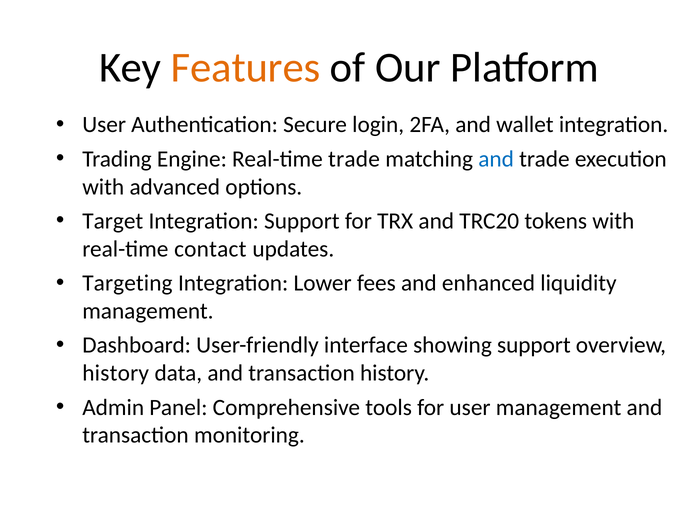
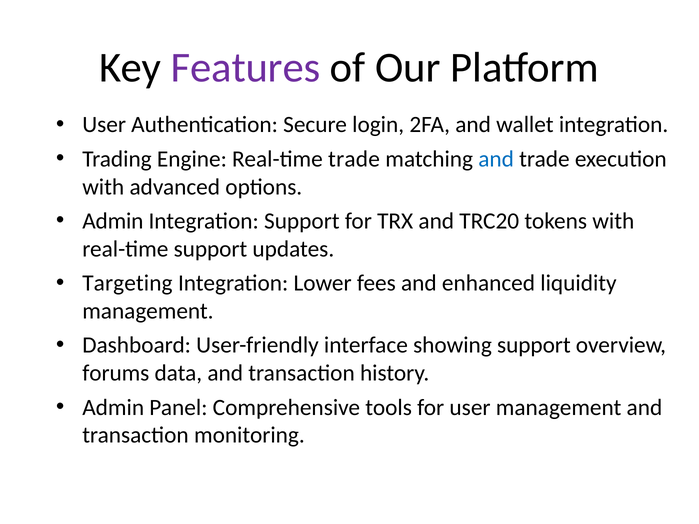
Features colour: orange -> purple
Target at (113, 221): Target -> Admin
real-time contact: contact -> support
history at (116, 373): history -> forums
